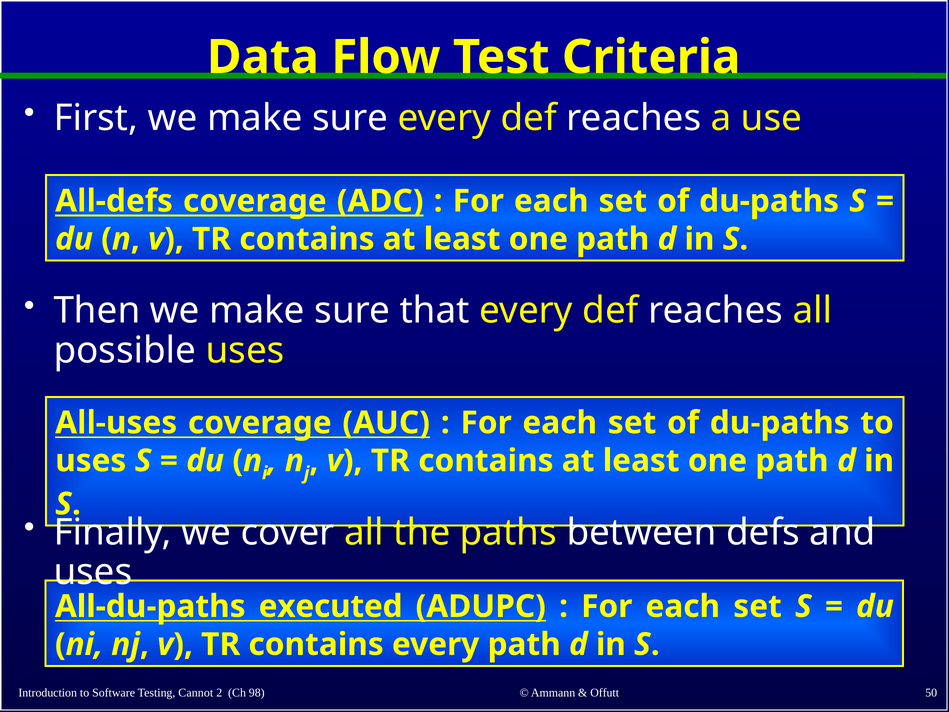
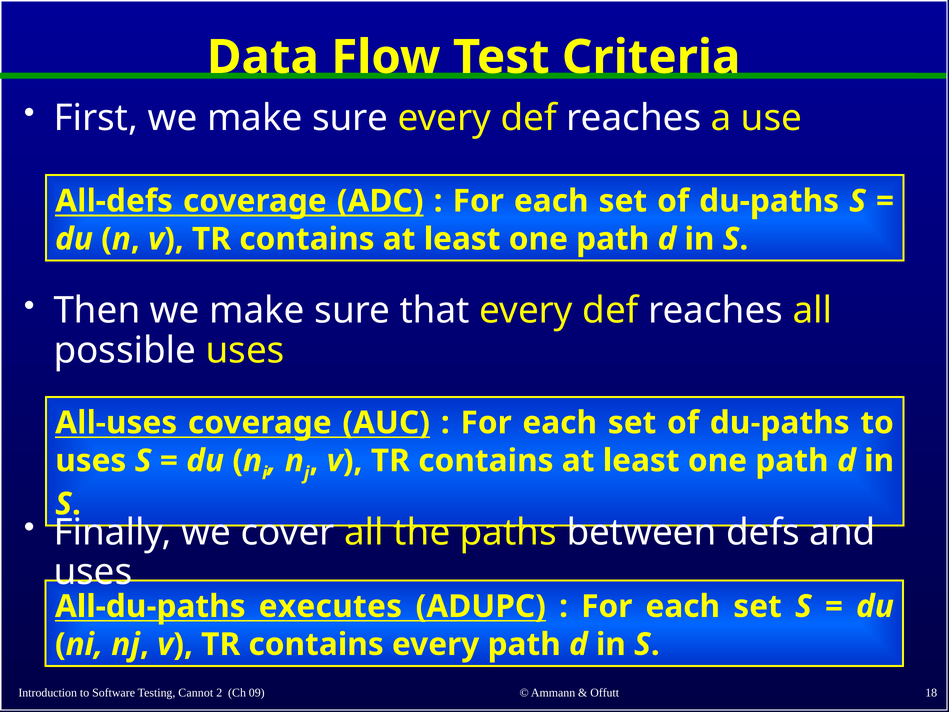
executed: executed -> executes
98: 98 -> 09
50: 50 -> 18
